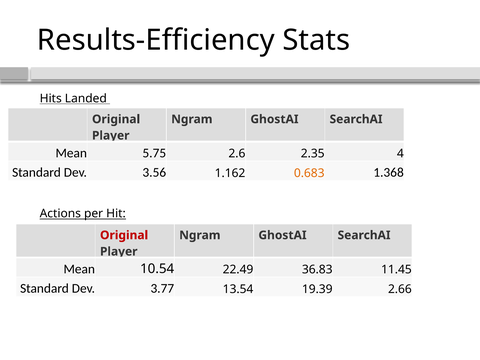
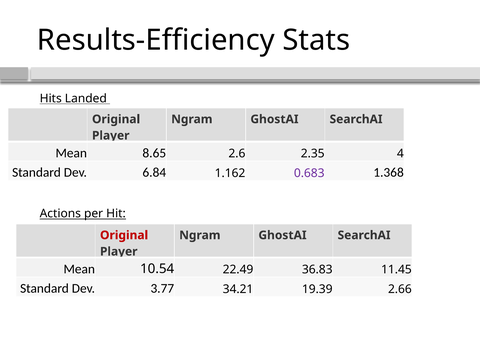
5.75: 5.75 -> 8.65
3.56: 3.56 -> 6.84
0.683 colour: orange -> purple
13.54: 13.54 -> 34.21
